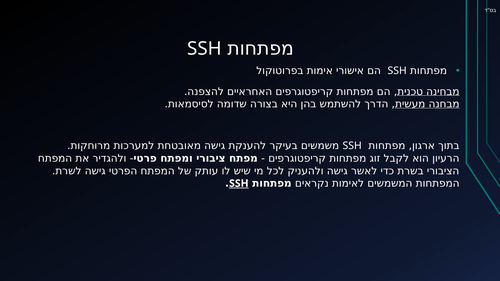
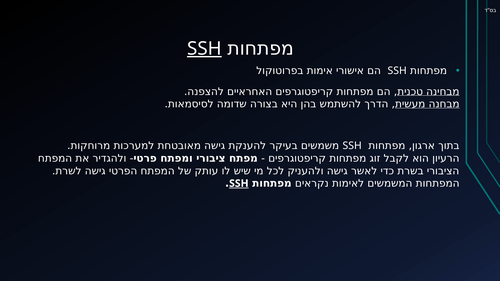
SSH at (204, 49) underline: none -> present
